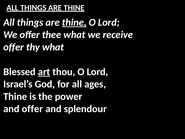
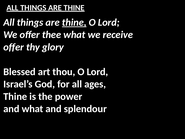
thy what: what -> glory
art underline: present -> none
and offer: offer -> what
